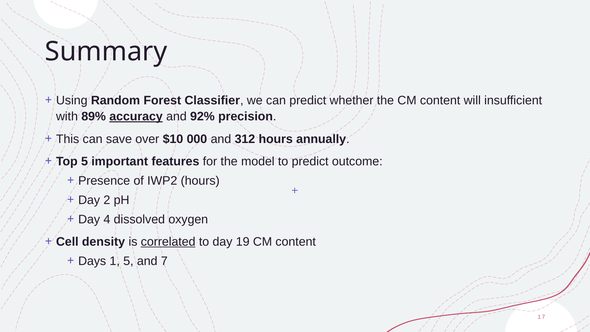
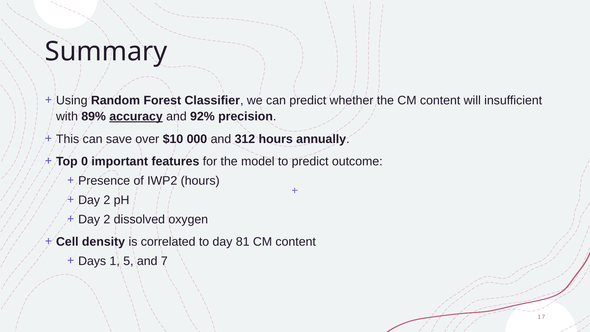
Top 5: 5 -> 0
4 at (107, 219): 4 -> 2
correlated underline: present -> none
19: 19 -> 81
